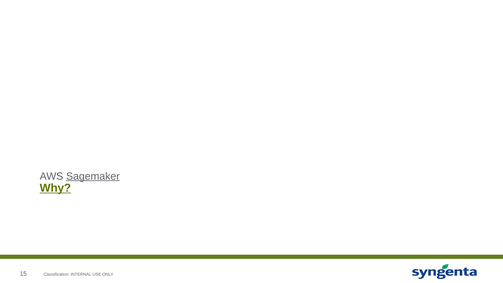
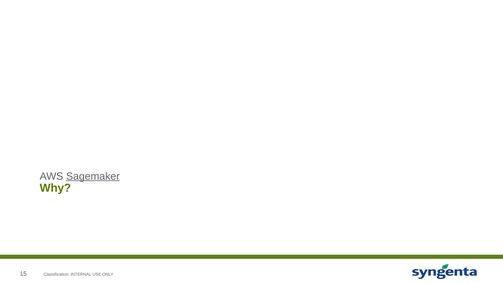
Why underline: present -> none
